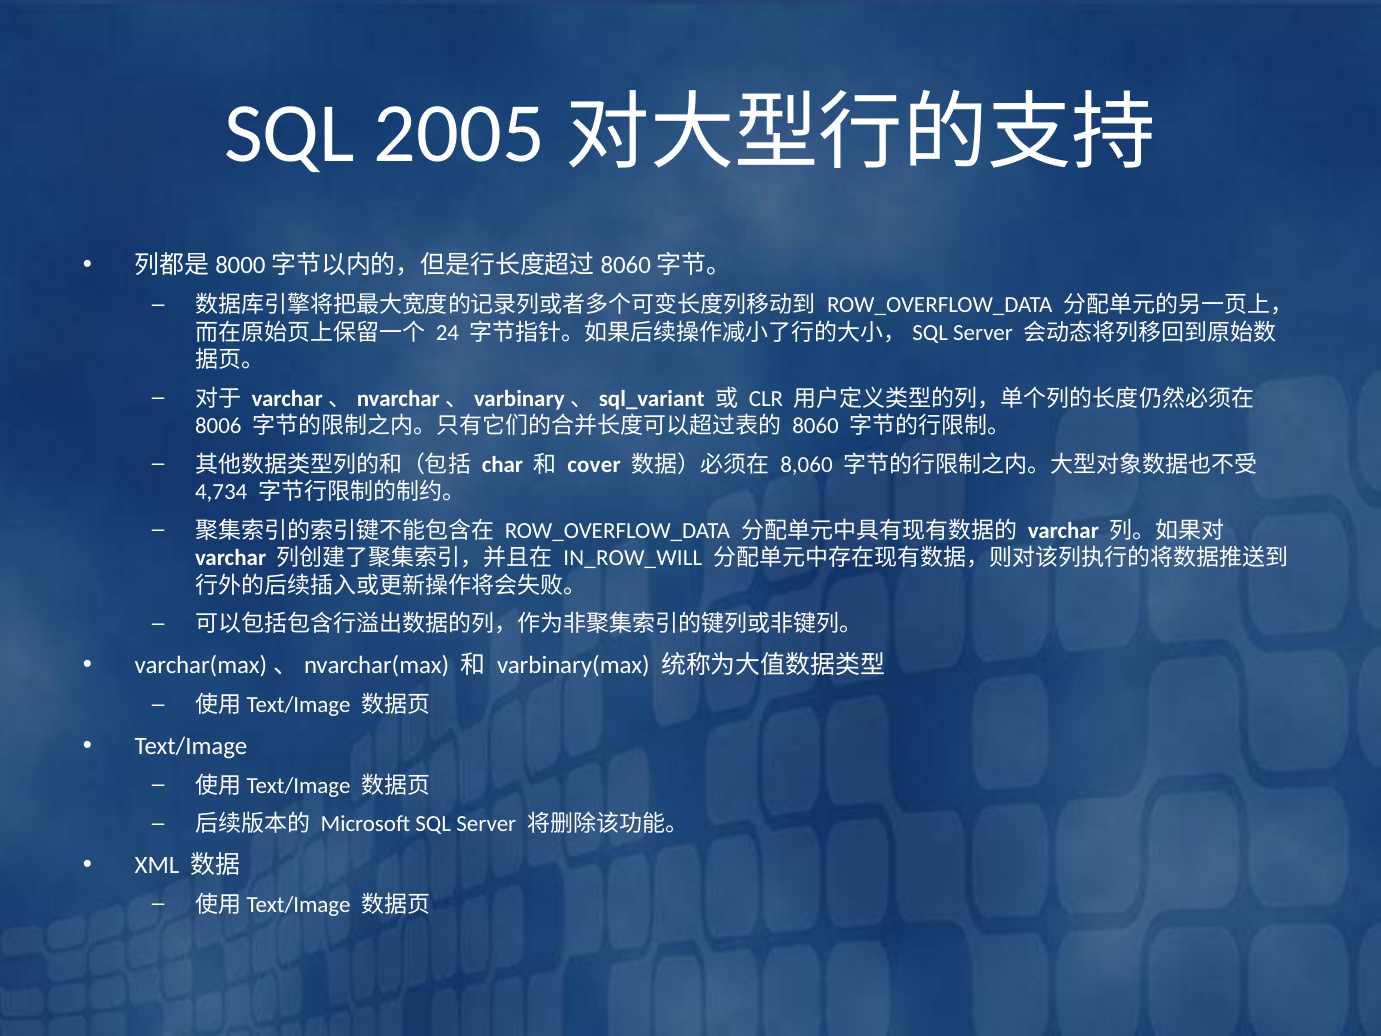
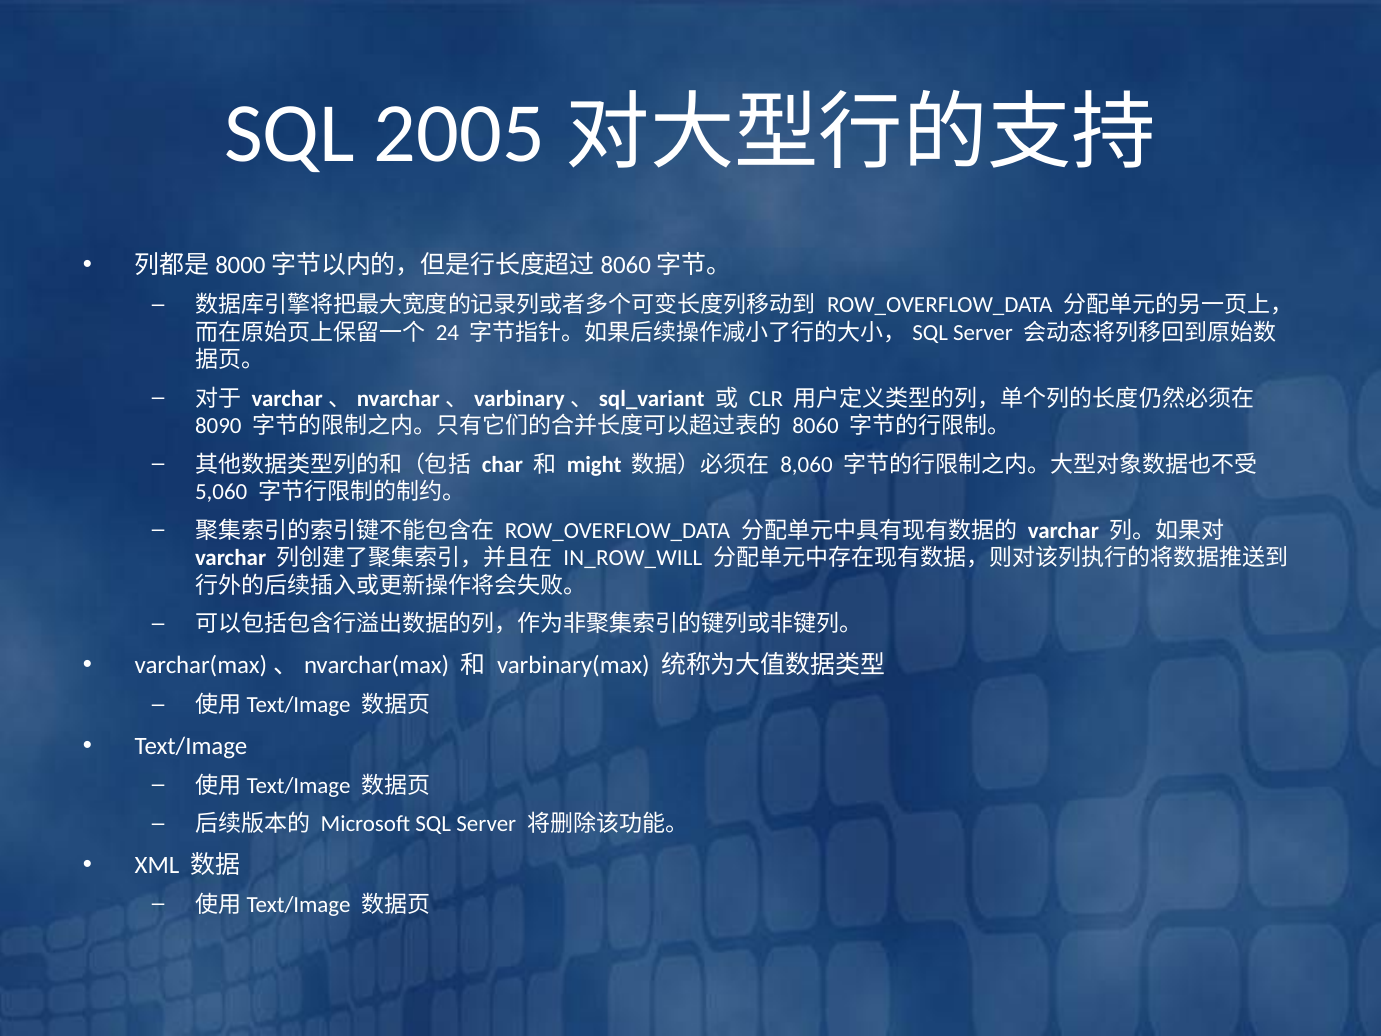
8006: 8006 -> 8090
cover: cover -> might
4,734: 4,734 -> 5,060
